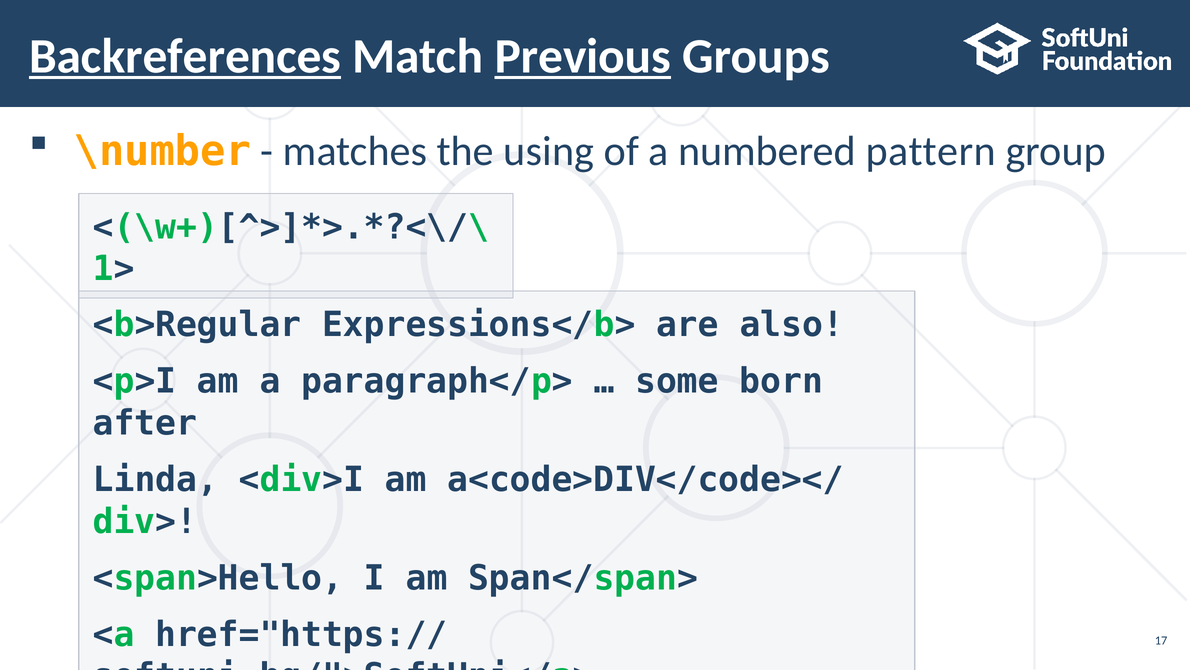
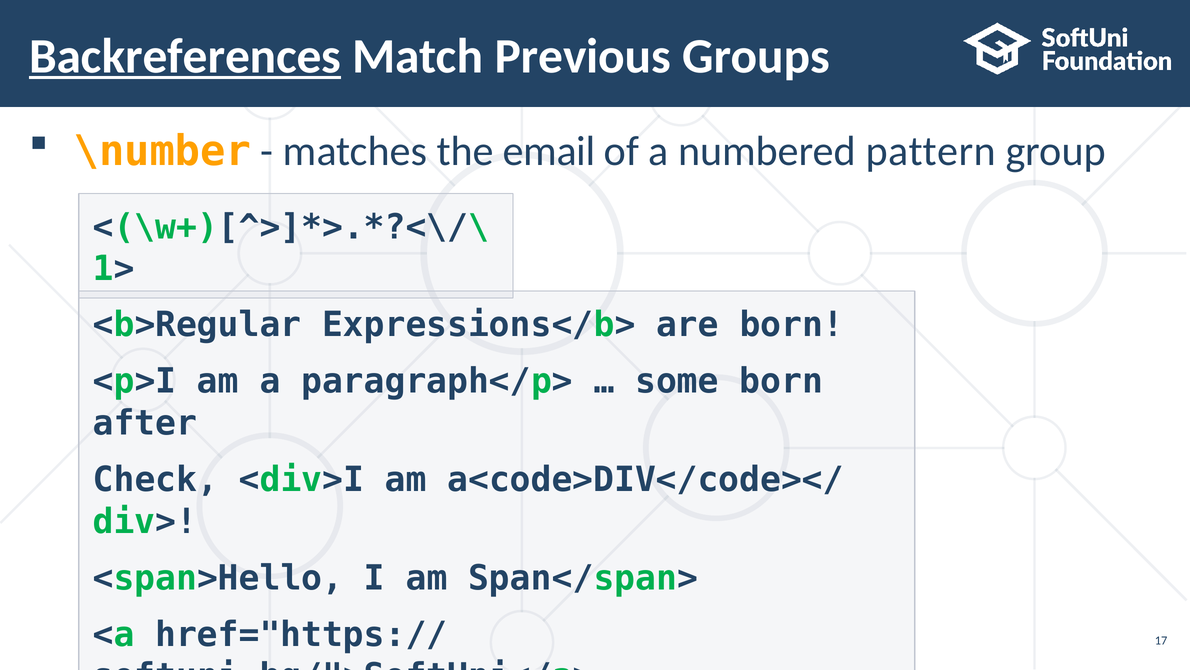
Previous underline: present -> none
using: using -> email
are also: also -> born
Linda: Linda -> Check
